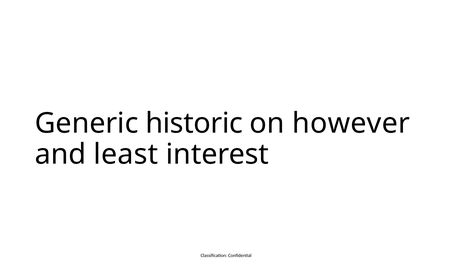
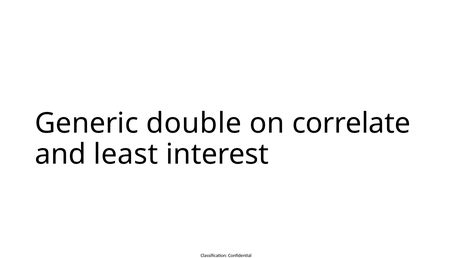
historic: historic -> double
however: however -> correlate
